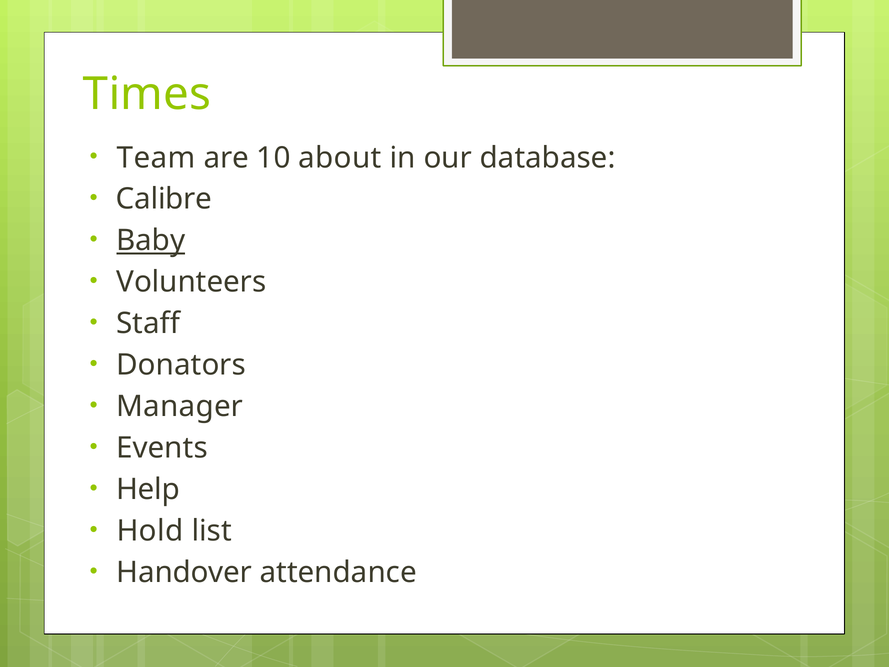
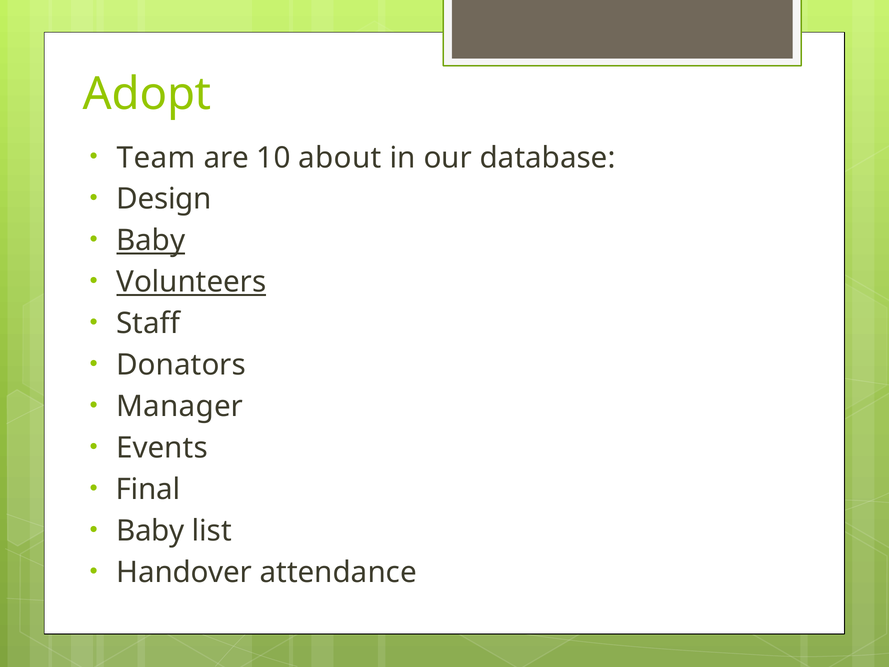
Times: Times -> Adopt
Calibre: Calibre -> Design
Volunteers underline: none -> present
Help: Help -> Final
Hold at (150, 531): Hold -> Baby
